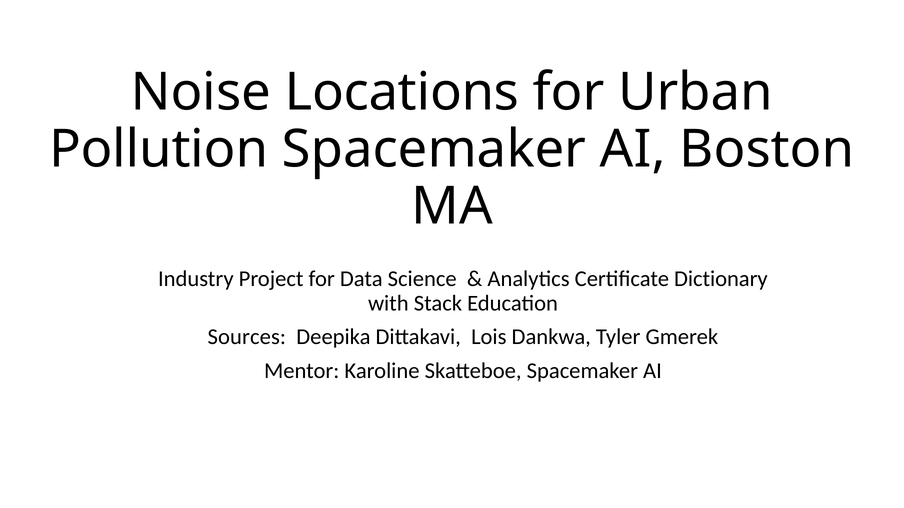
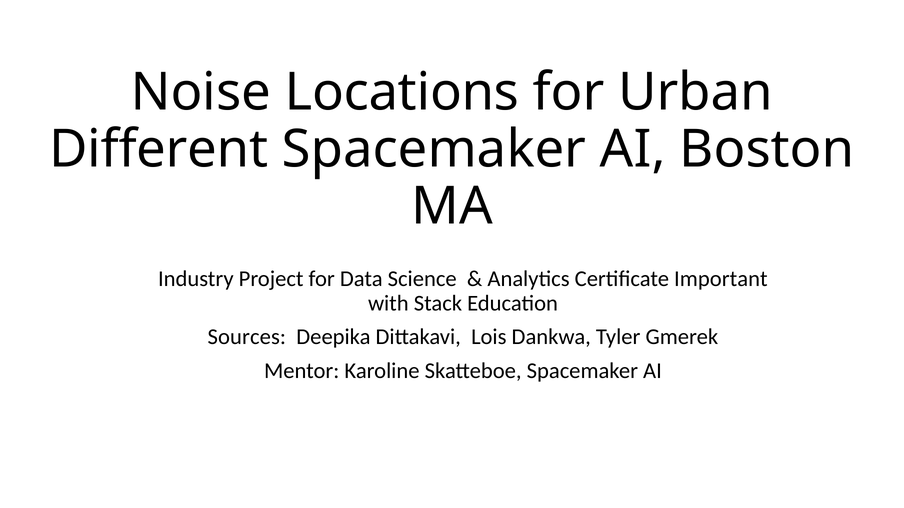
Pollution: Pollution -> Different
Dictionary: Dictionary -> Important
